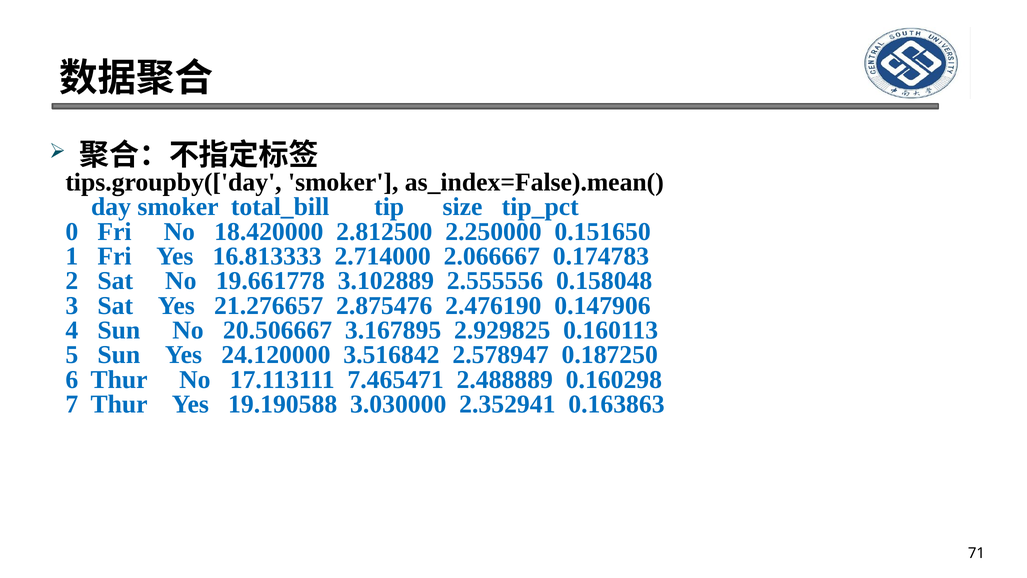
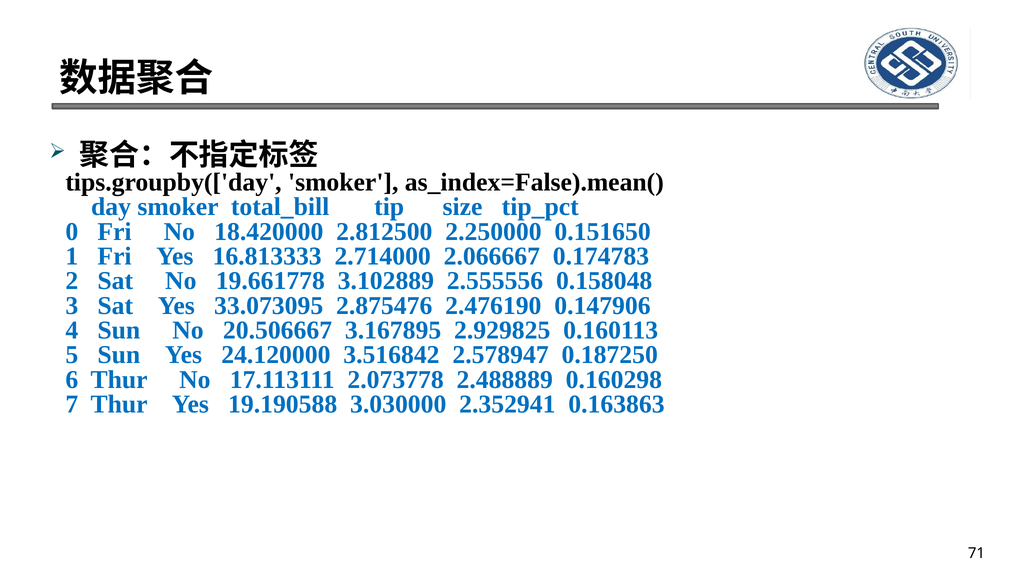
21.276657: 21.276657 -> 33.073095
7.465471: 7.465471 -> 2.073778
